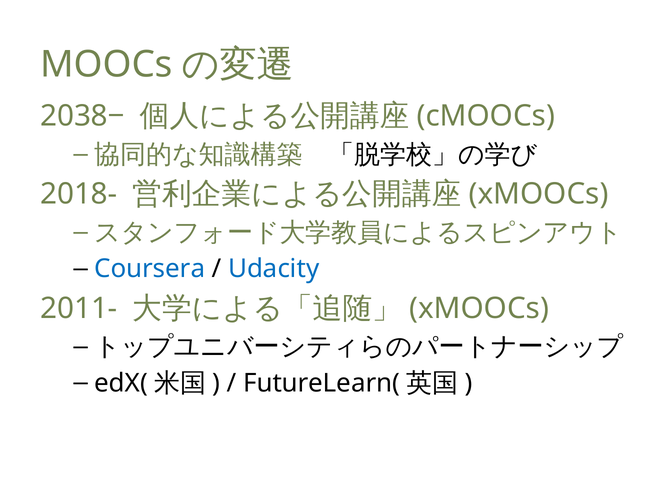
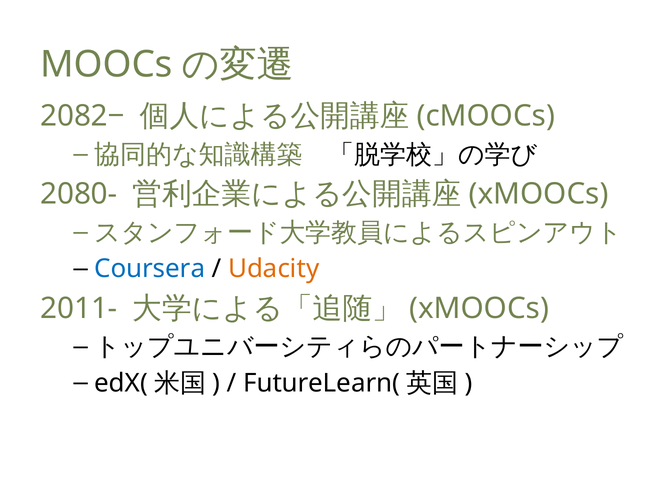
2038−: 2038− -> 2082−
2018-: 2018- -> 2080-
Udacity colour: blue -> orange
